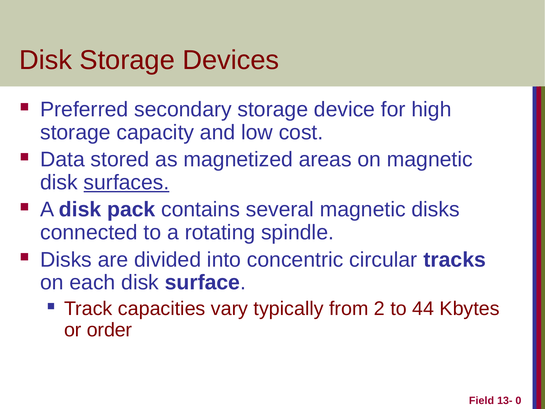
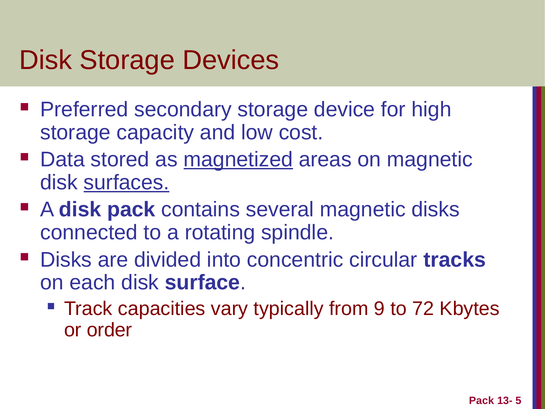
magnetized underline: none -> present
2: 2 -> 9
44: 44 -> 72
Field at (481, 400): Field -> Pack
0: 0 -> 5
